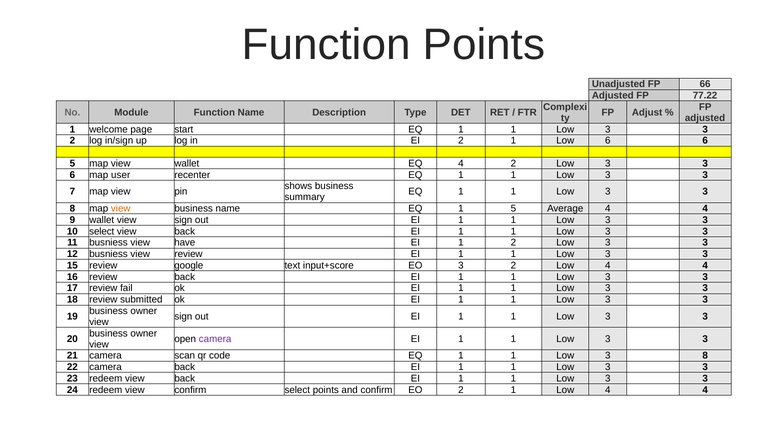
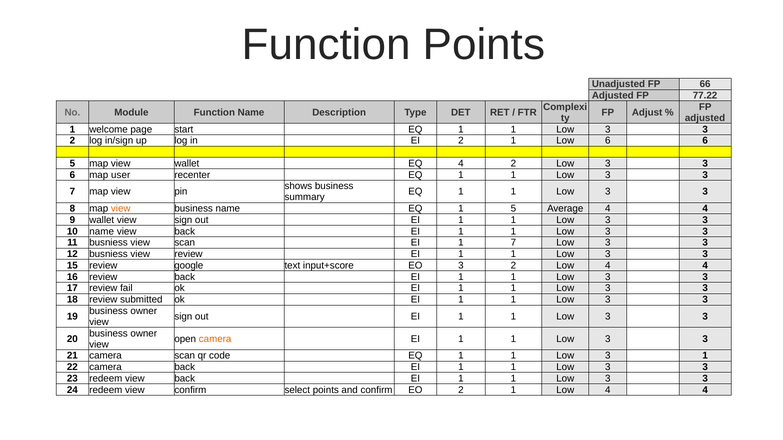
10 select: select -> name
view have: have -> scan
1 2: 2 -> 7
camera at (215, 339) colour: purple -> orange
Low 3 8: 8 -> 1
